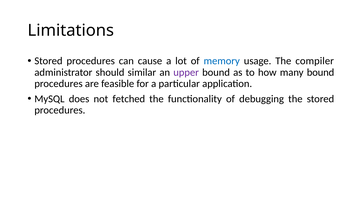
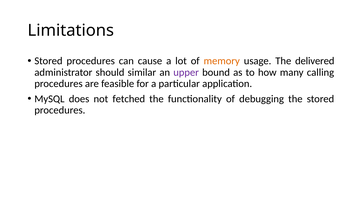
memory colour: blue -> orange
compiler: compiler -> delivered
many bound: bound -> calling
